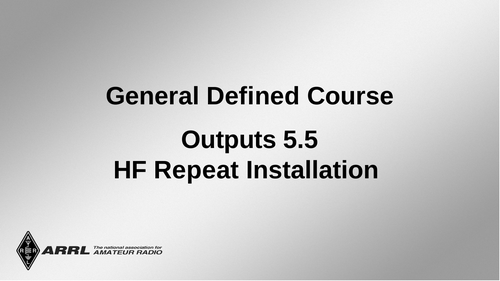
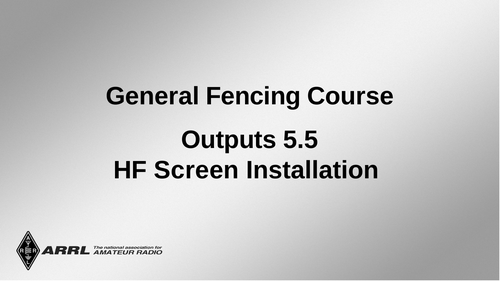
Defined: Defined -> Fencing
Repeat: Repeat -> Screen
